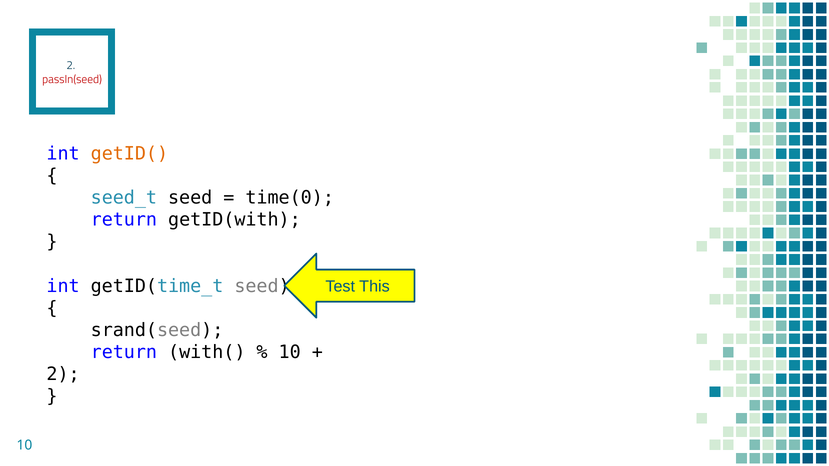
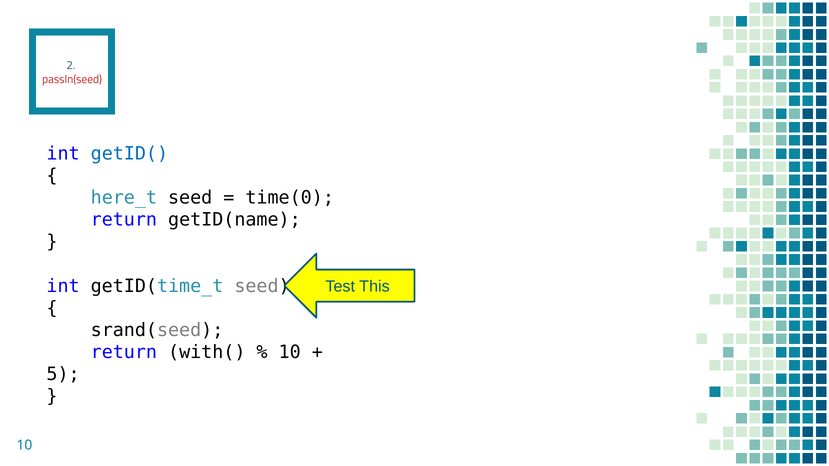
getID( colour: orange -> blue
seed_t: seed_t -> here_t
getID(with: getID(with -> getID(name
2 at (63, 375): 2 -> 5
